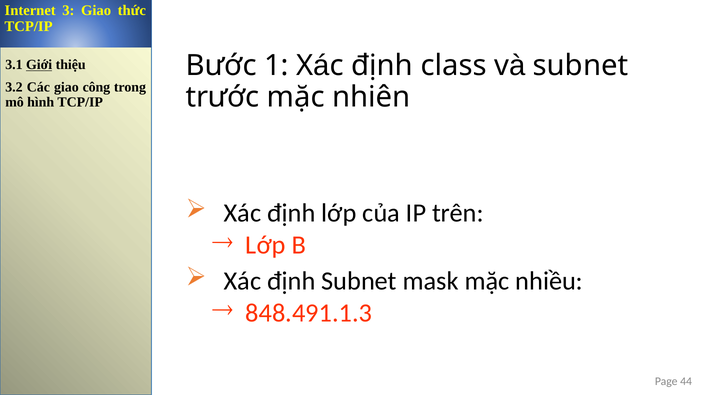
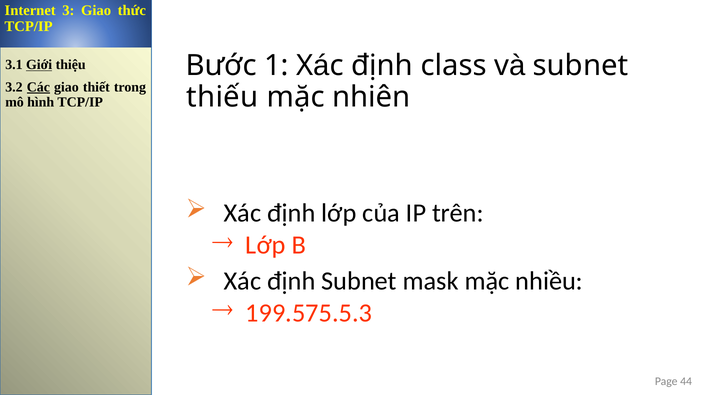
Các underline: none -> present
công: công -> thiết
trước: trước -> thiếu
848.491.1.3: 848.491.1.3 -> 199.575.5.3
